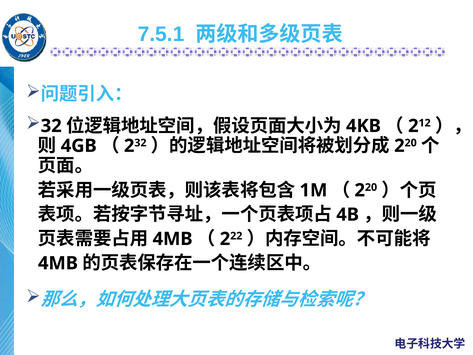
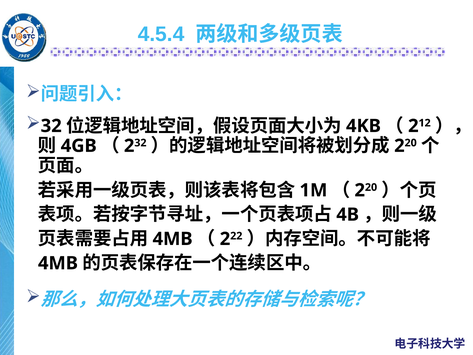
7.5.1: 7.5.1 -> 4.5.4
